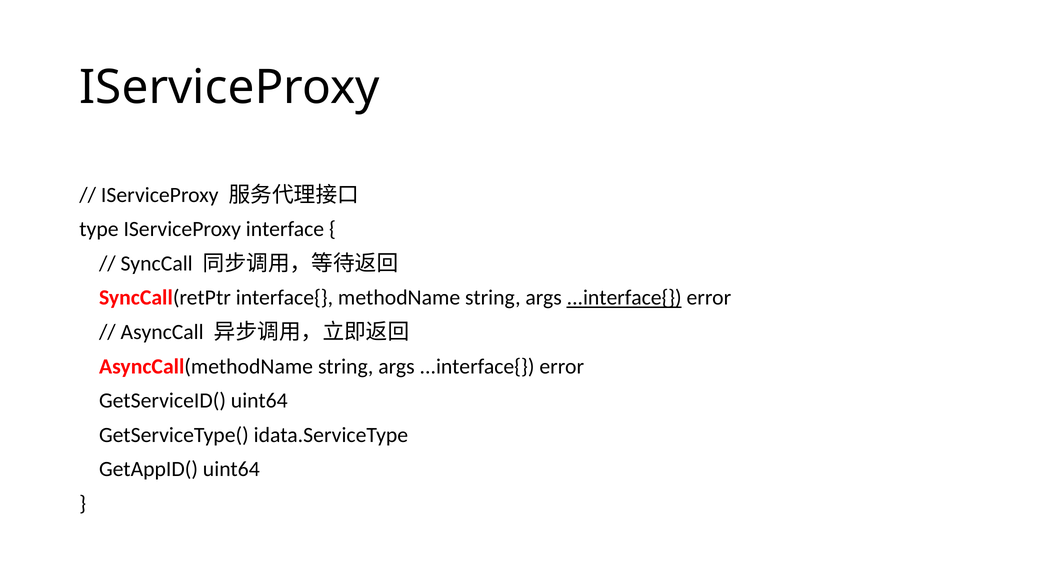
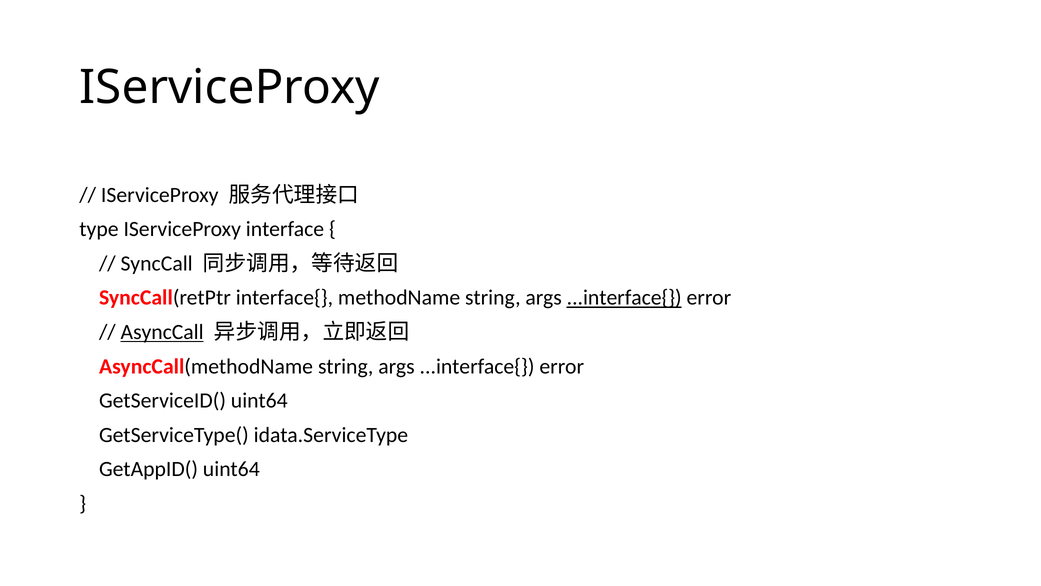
AsyncCall underline: none -> present
